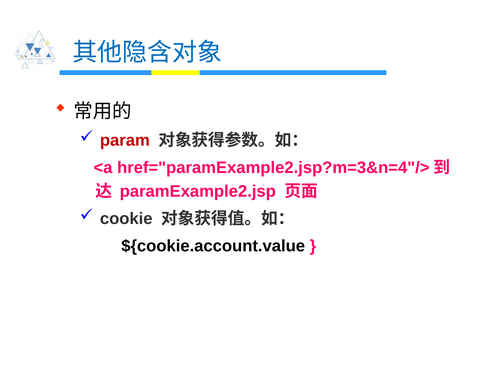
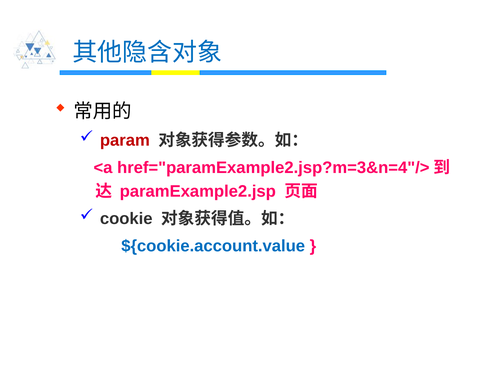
${cookie.account.value colour: black -> blue
